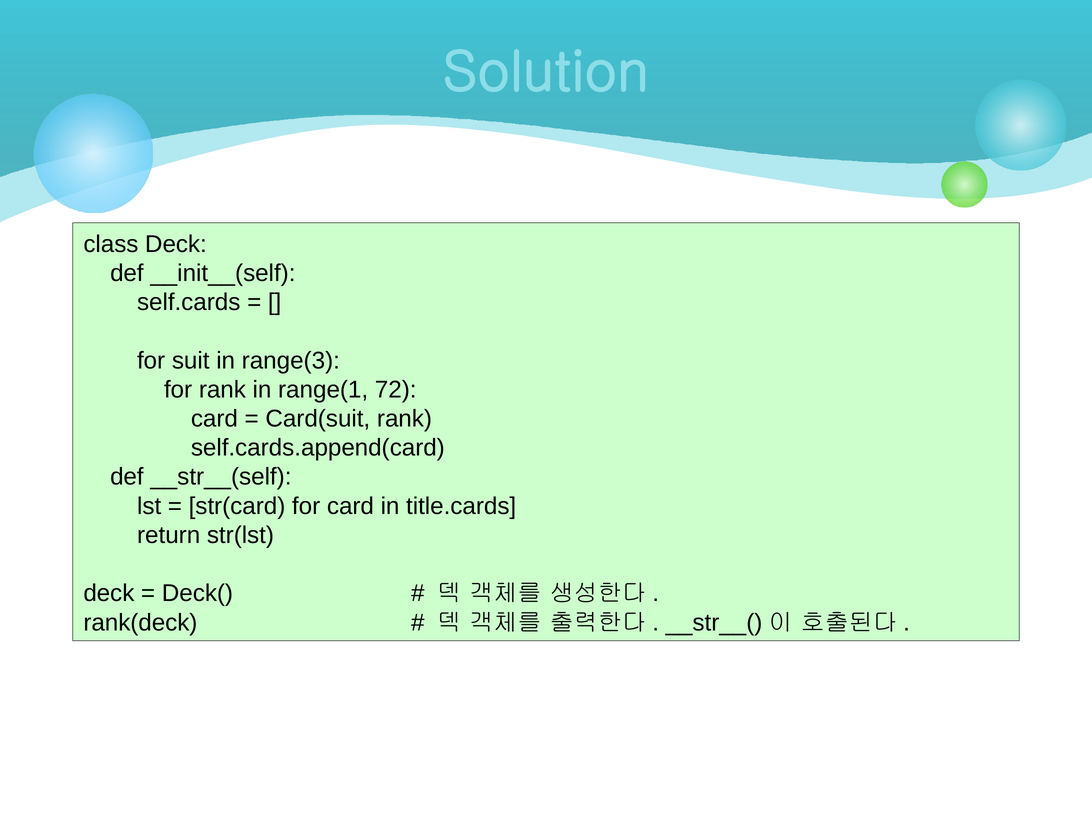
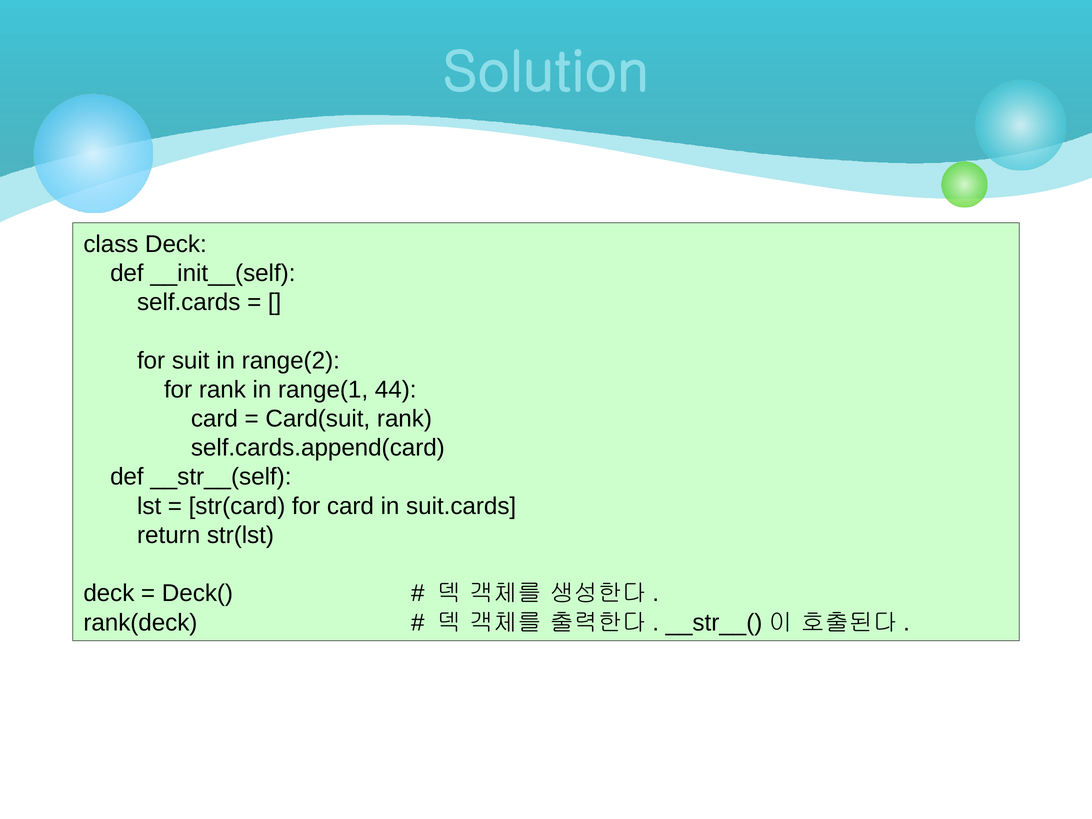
range(3: range(3 -> range(2
72: 72 -> 44
title.cards: title.cards -> suit.cards
